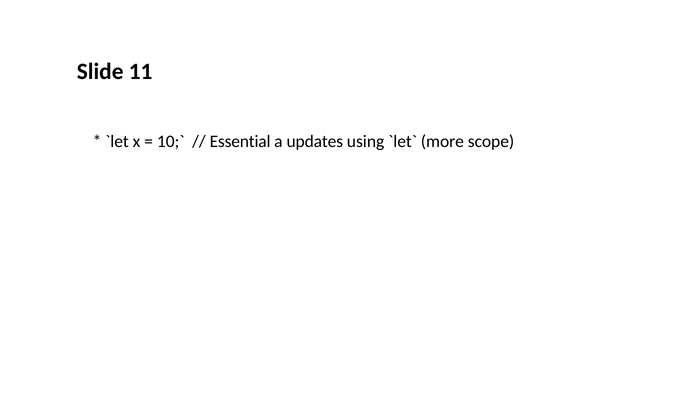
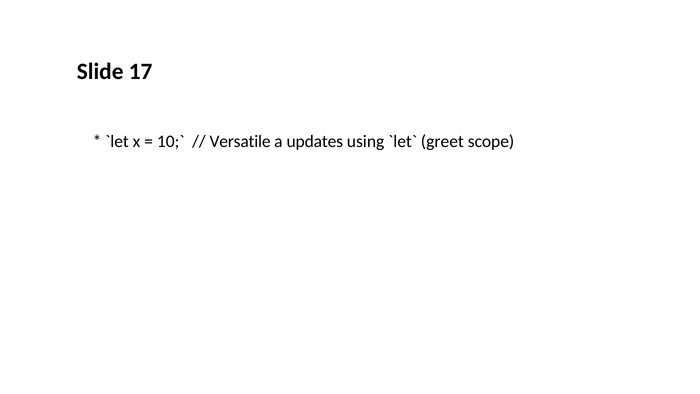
11: 11 -> 17
Essential: Essential -> Versatile
more: more -> greet
